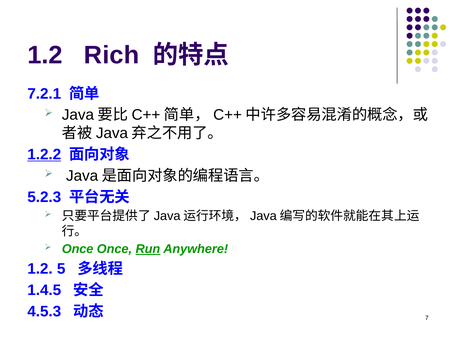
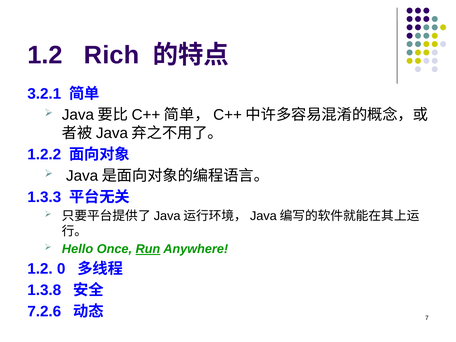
7.2.1: 7.2.1 -> 3.2.1
1.2.2 underline: present -> none
5.2.3: 5.2.3 -> 1.3.3
Once at (78, 249): Once -> Hello
5: 5 -> 0
1.4.5: 1.4.5 -> 1.3.8
4.5.3: 4.5.3 -> 7.2.6
